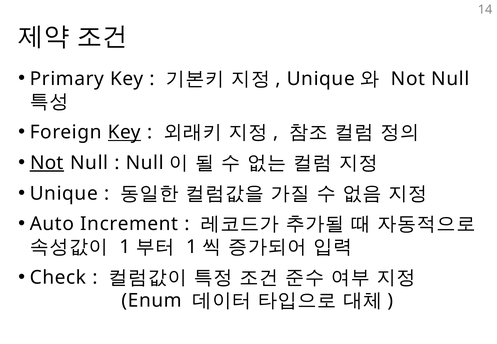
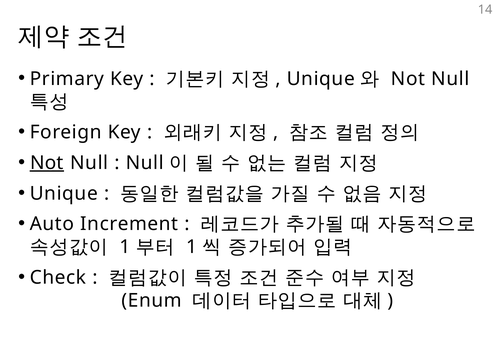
Key at (124, 132) underline: present -> none
